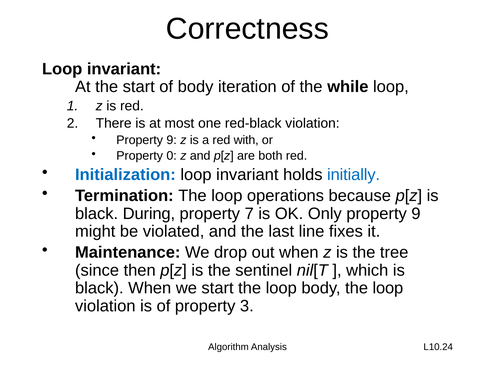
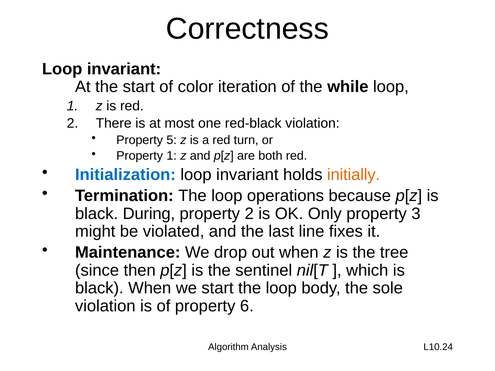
of body: body -> color
9 at (172, 140): 9 -> 5
with: with -> turn
Property 0: 0 -> 1
initially colour: blue -> orange
property 7: 7 -> 2
Only property 9: 9 -> 3
body the loop: loop -> sole
3: 3 -> 6
